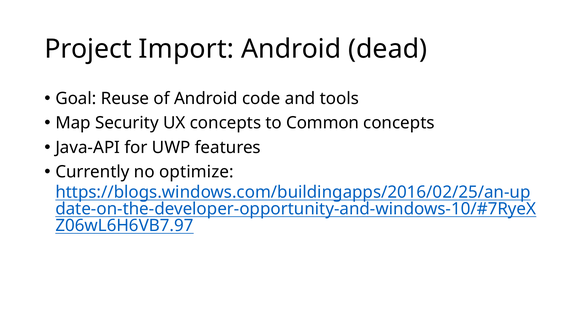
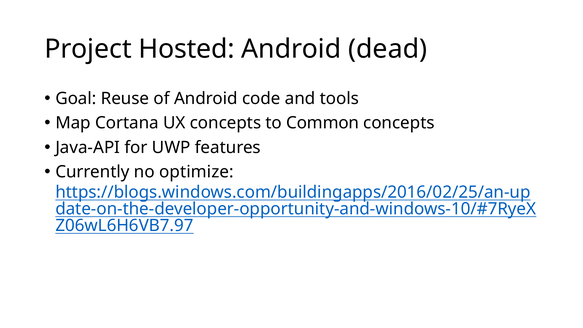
Import: Import -> Hosted
Security: Security -> Cortana
